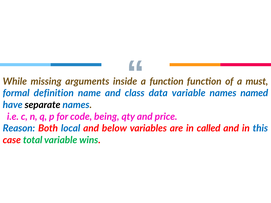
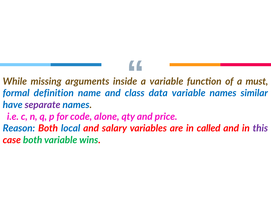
function at (167, 82): function -> variable
named: named -> similar
separate colour: black -> purple
being: being -> alone
below: below -> salary
this colour: blue -> purple
case total: total -> both
